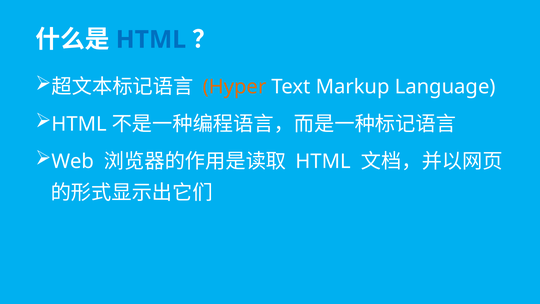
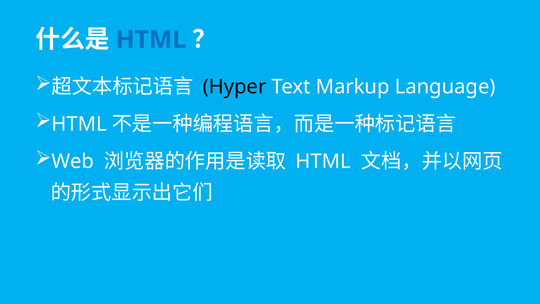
Hyper colour: orange -> black
